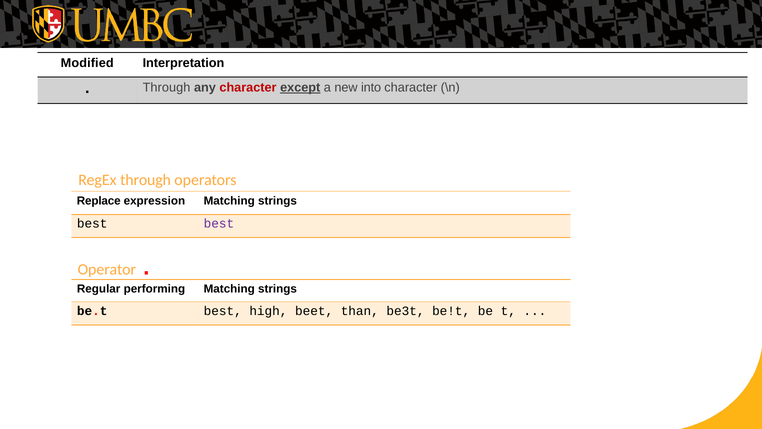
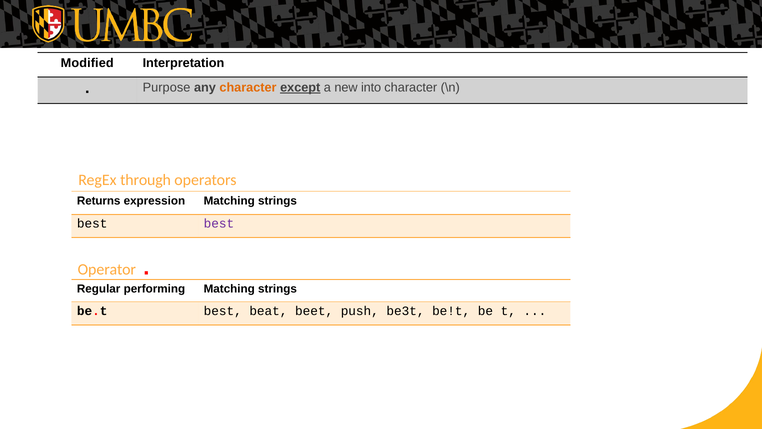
Through at (167, 87): Through -> Purpose
character at (248, 87) colour: red -> orange
Replace: Replace -> Returns
high: high -> beat
than: than -> push
